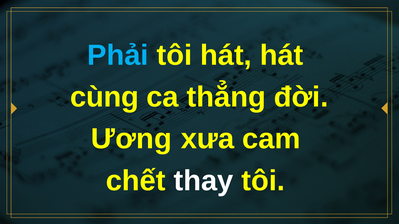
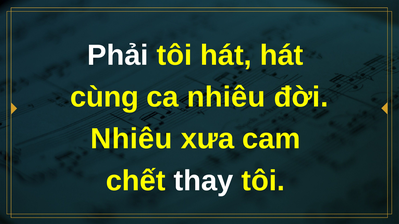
Phải colour: light blue -> white
ca thẳng: thẳng -> nhiêu
Ương at (131, 139): Ương -> Nhiêu
